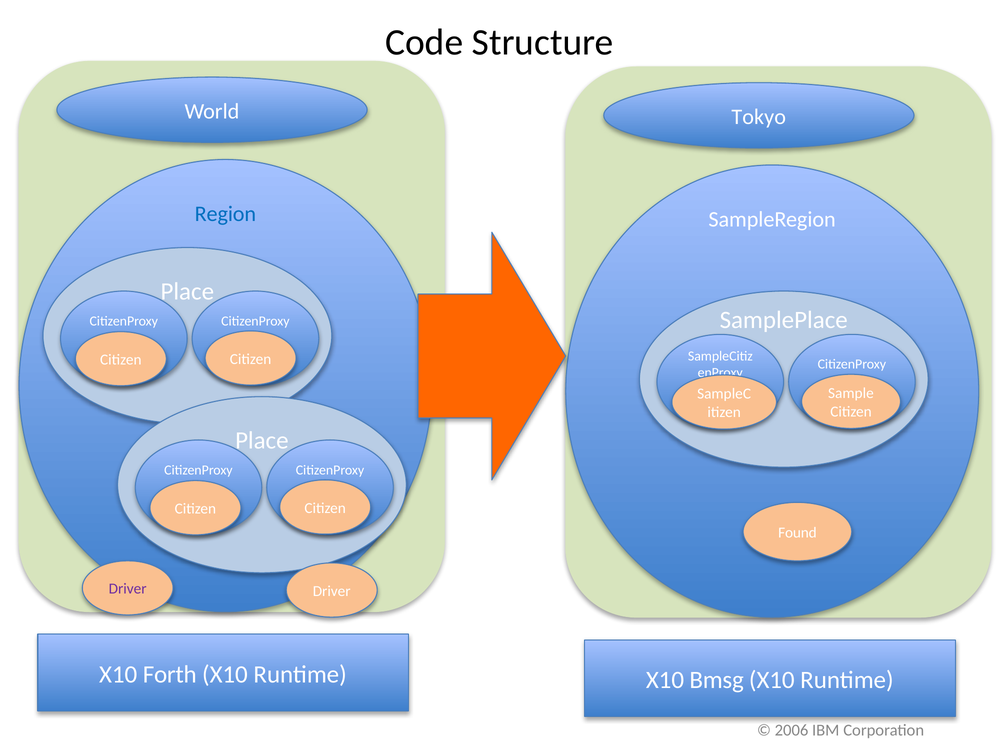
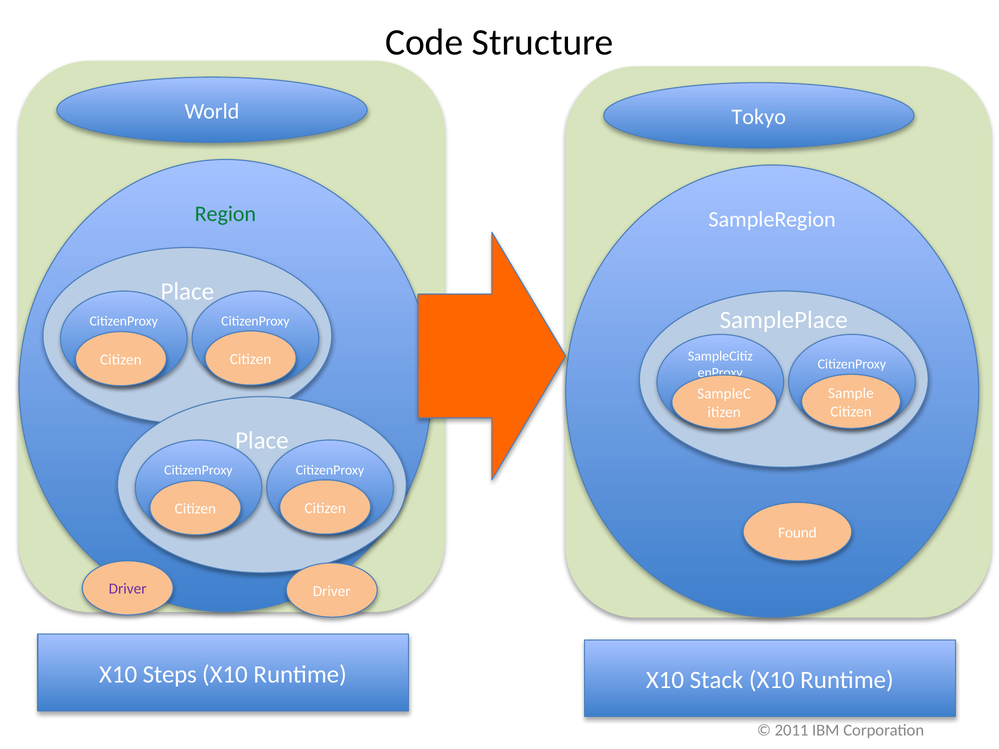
Region colour: blue -> green
Forth: Forth -> Steps
Bmsg: Bmsg -> Stack
2006: 2006 -> 2011
